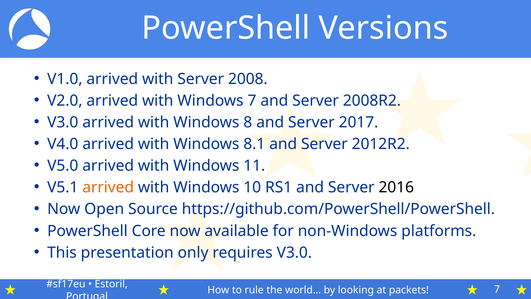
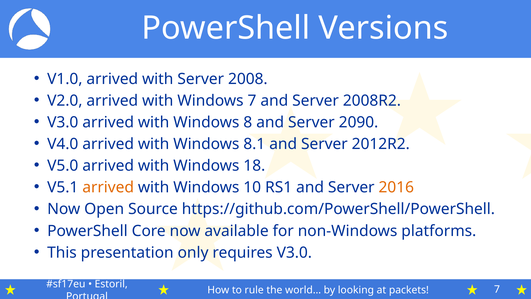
2017: 2017 -> 2090
11: 11 -> 18
2016 colour: black -> orange
